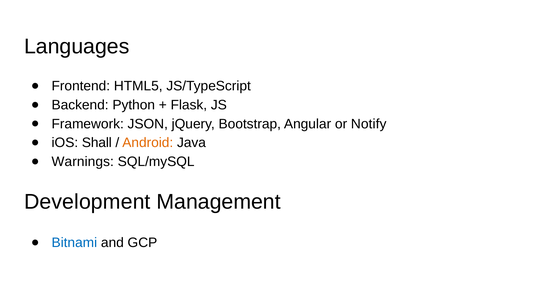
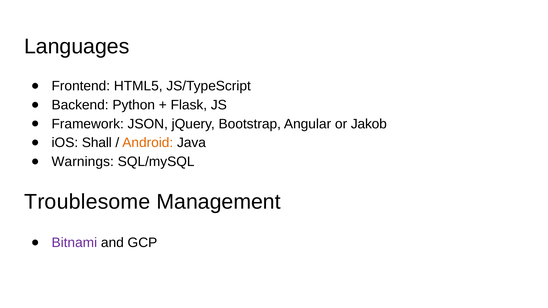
Notify: Notify -> Jakob
Development: Development -> Troublesome
Bitnami colour: blue -> purple
